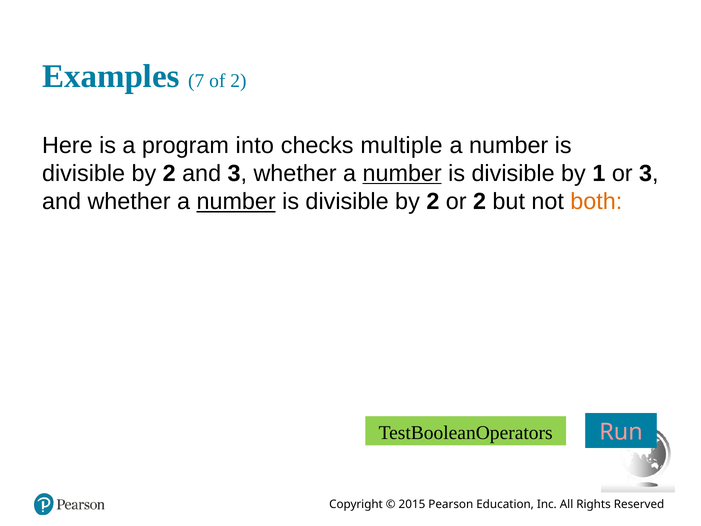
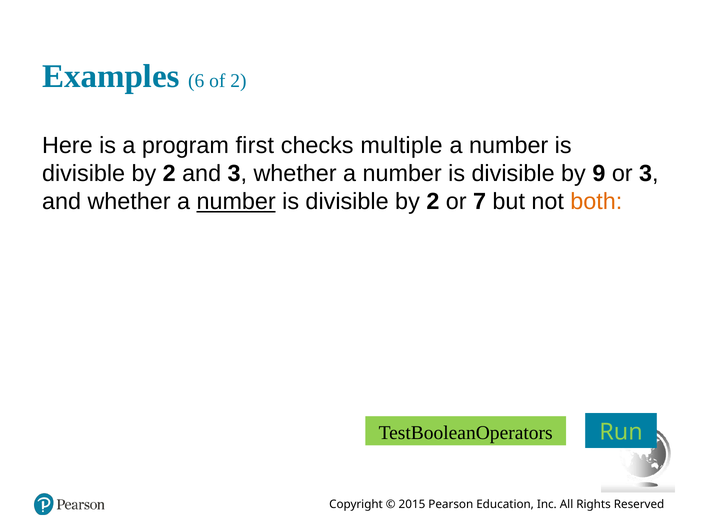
7: 7 -> 6
into: into -> first
number at (402, 173) underline: present -> none
1: 1 -> 9
or 2: 2 -> 7
Run colour: pink -> light green
